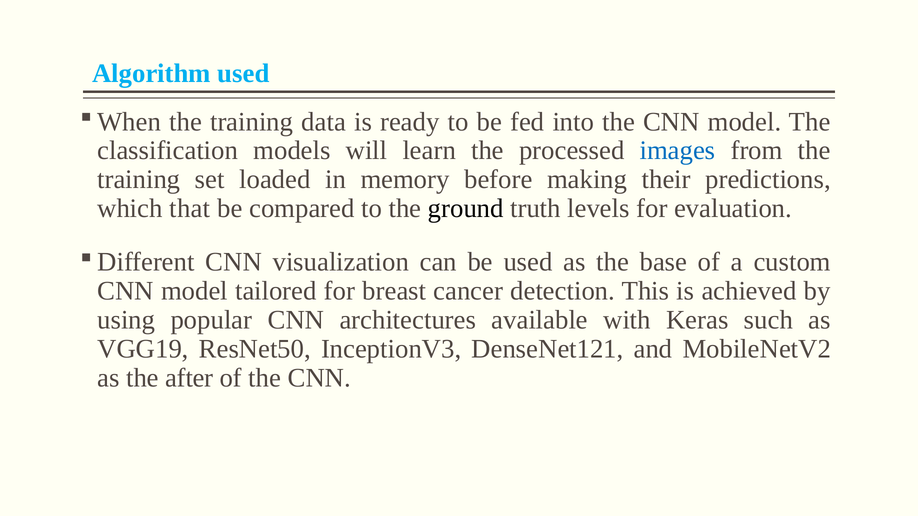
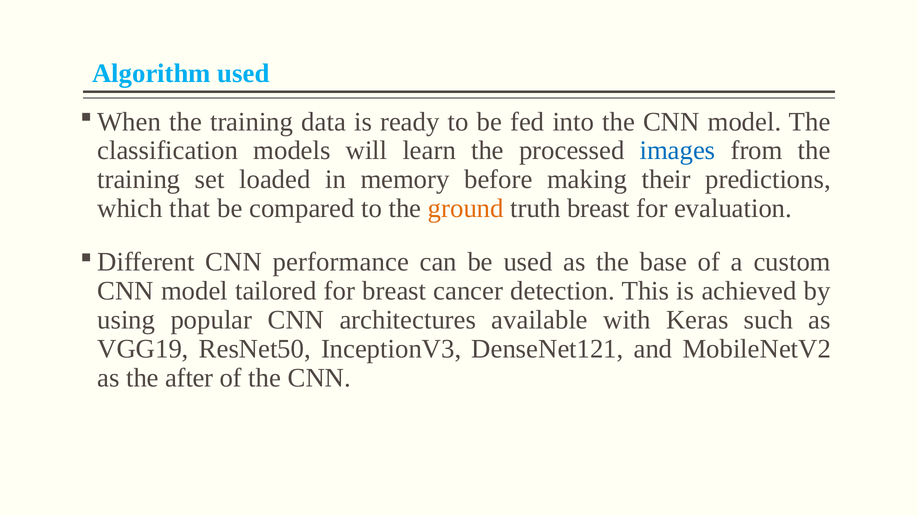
ground colour: black -> orange
truth levels: levels -> breast
visualization: visualization -> performance
